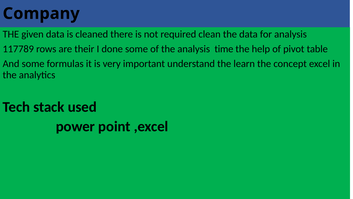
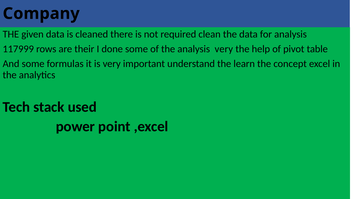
117789: 117789 -> 117999
analysis time: time -> very
